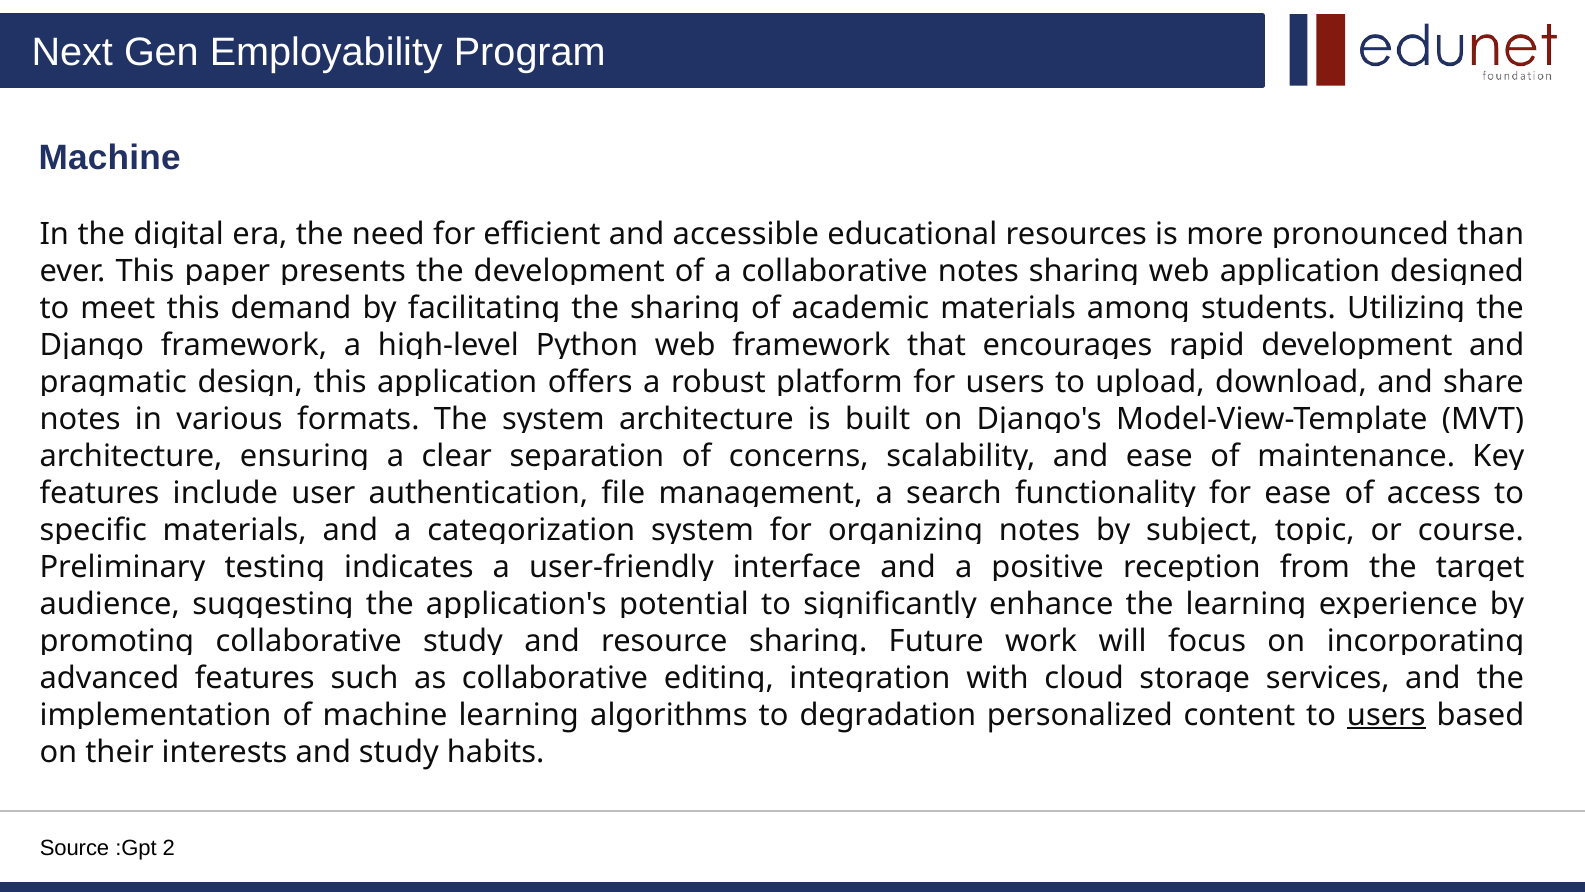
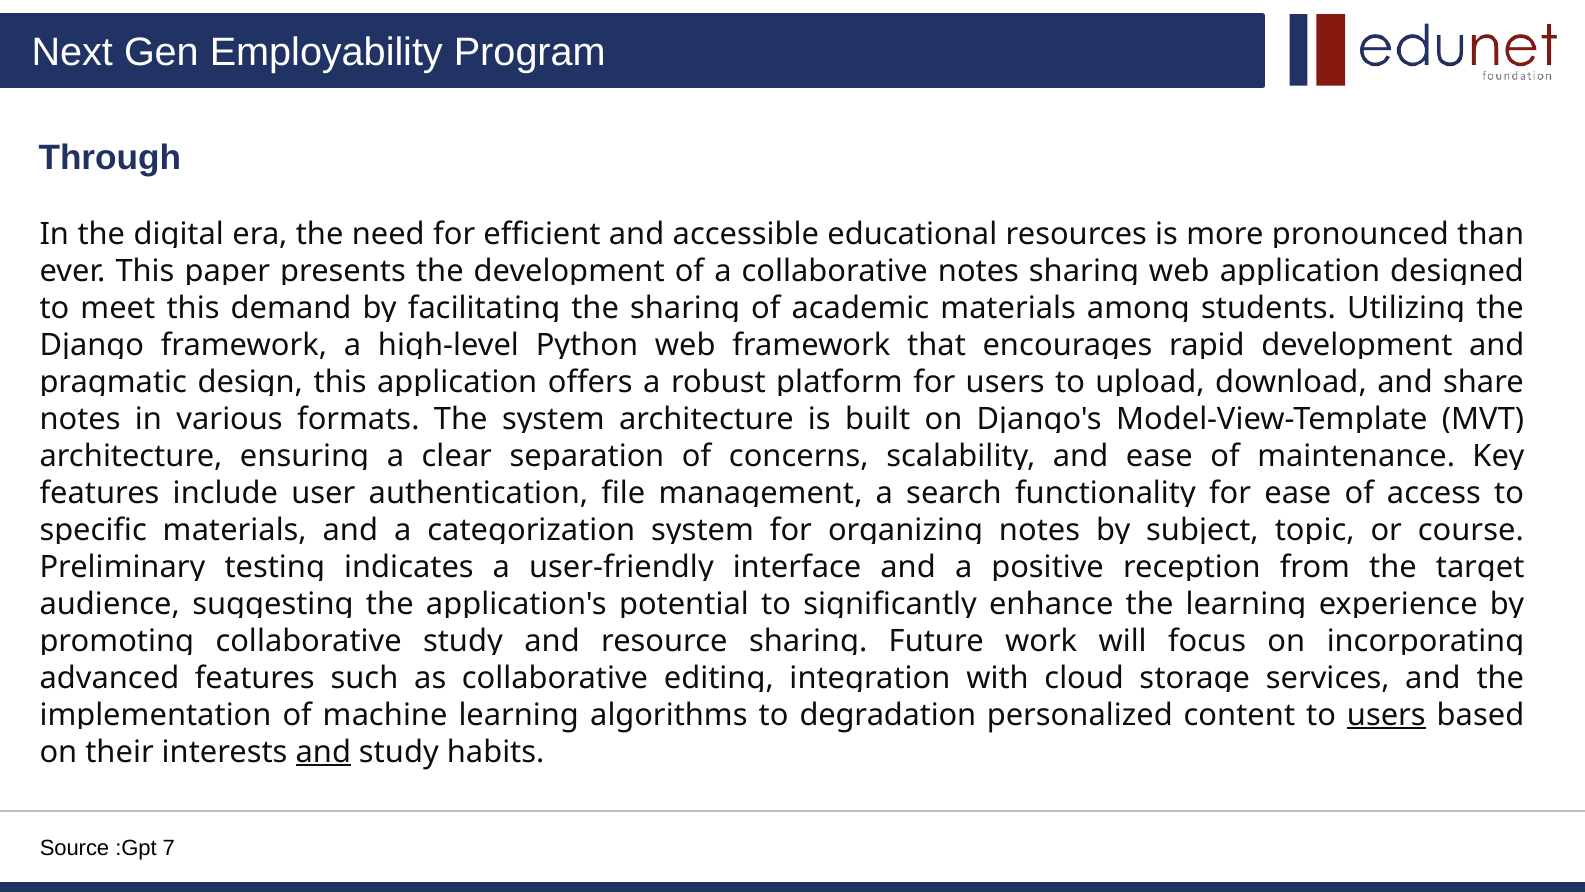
Machine at (110, 158): Machine -> Through
and at (323, 752) underline: none -> present
2: 2 -> 7
